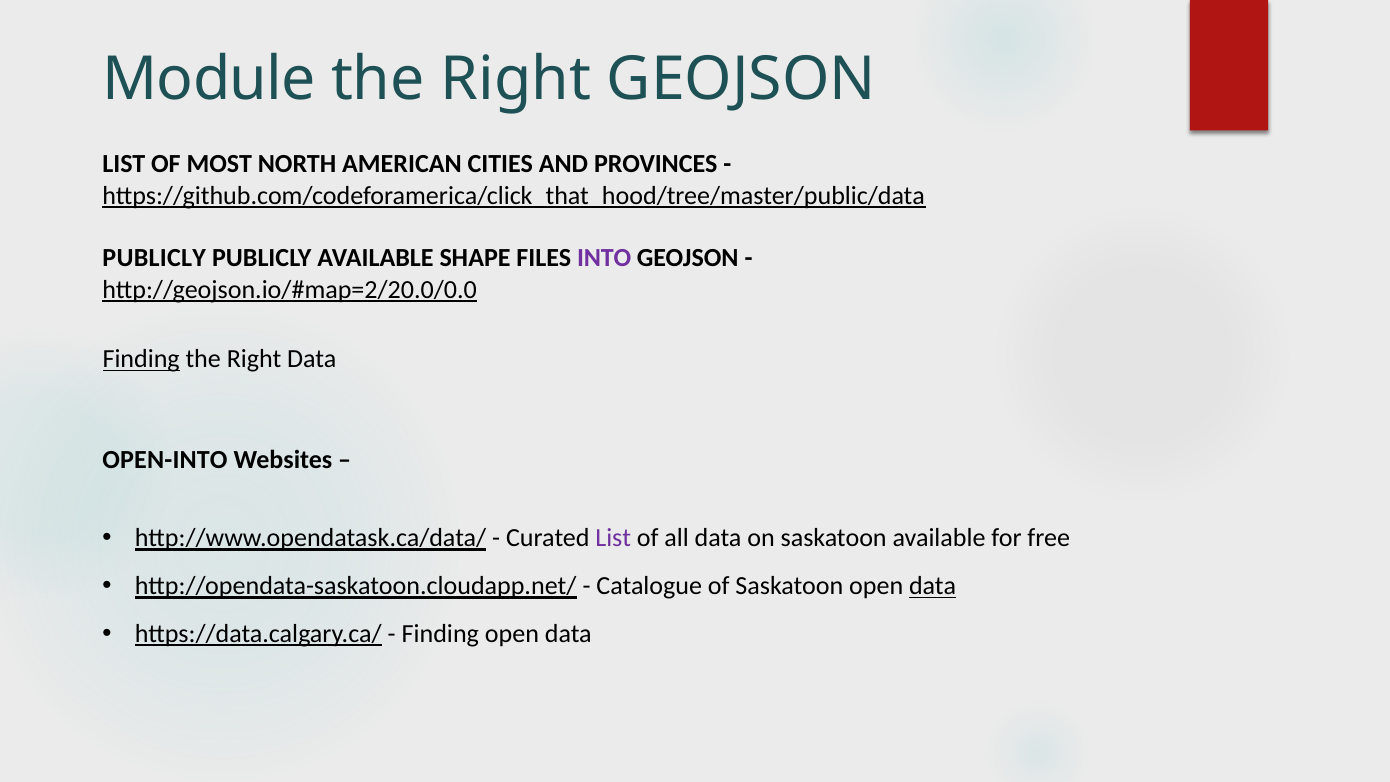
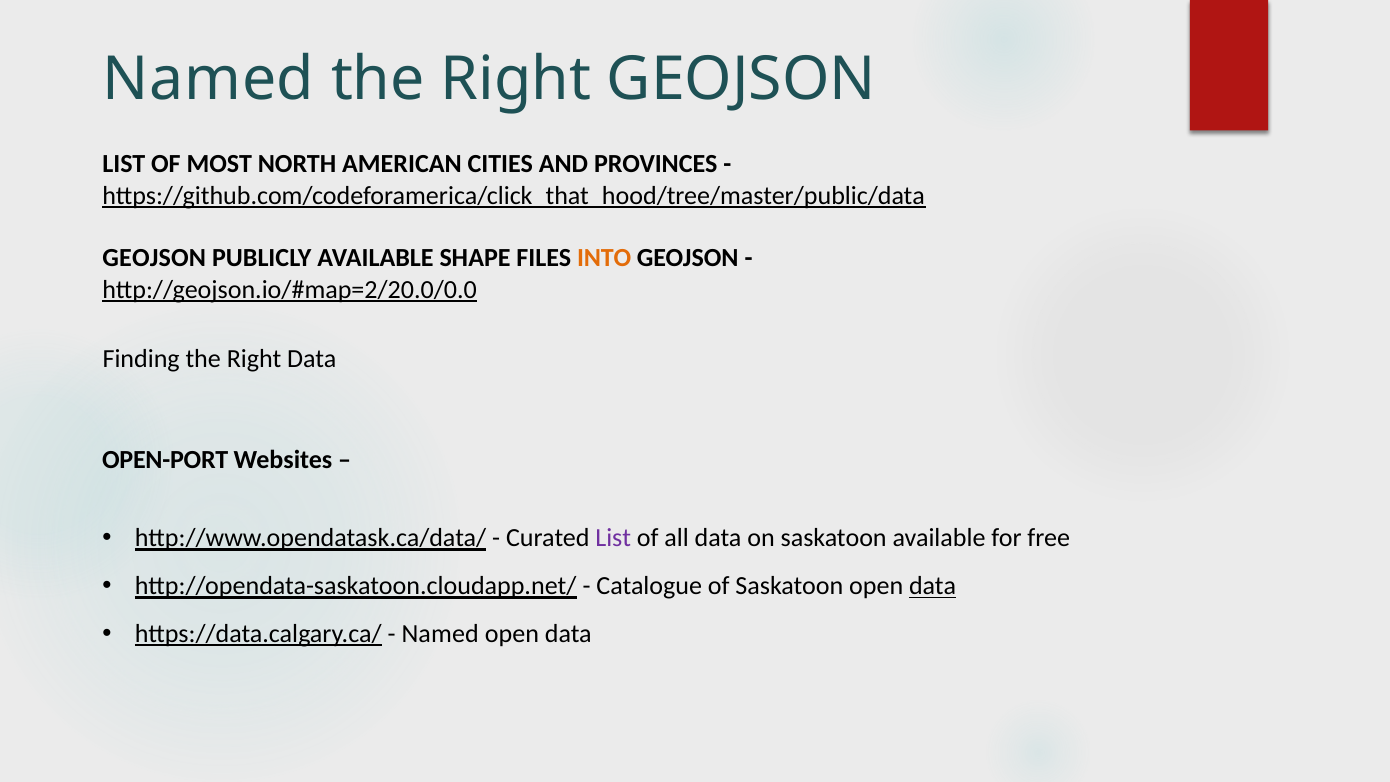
Module at (209, 80): Module -> Named
PUBLICLY at (154, 258): PUBLICLY -> GEOJSON
INTO colour: purple -> orange
Finding at (141, 359) underline: present -> none
OPEN-INTO: OPEN-INTO -> OPEN-PORT
Finding at (440, 634): Finding -> Named
